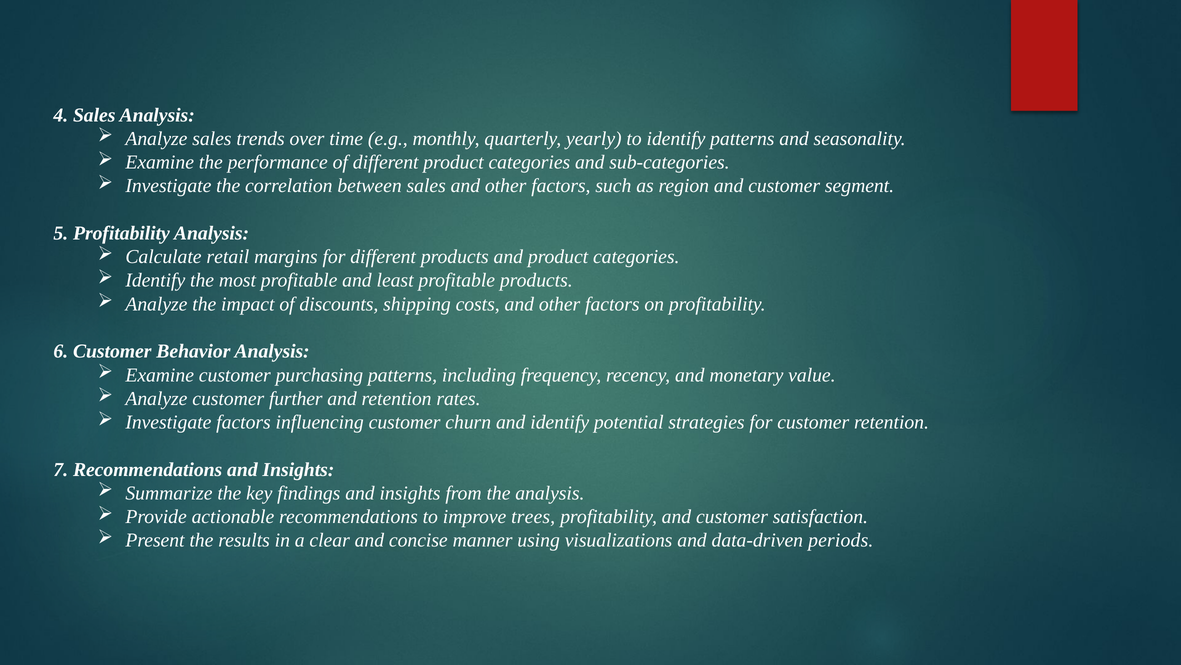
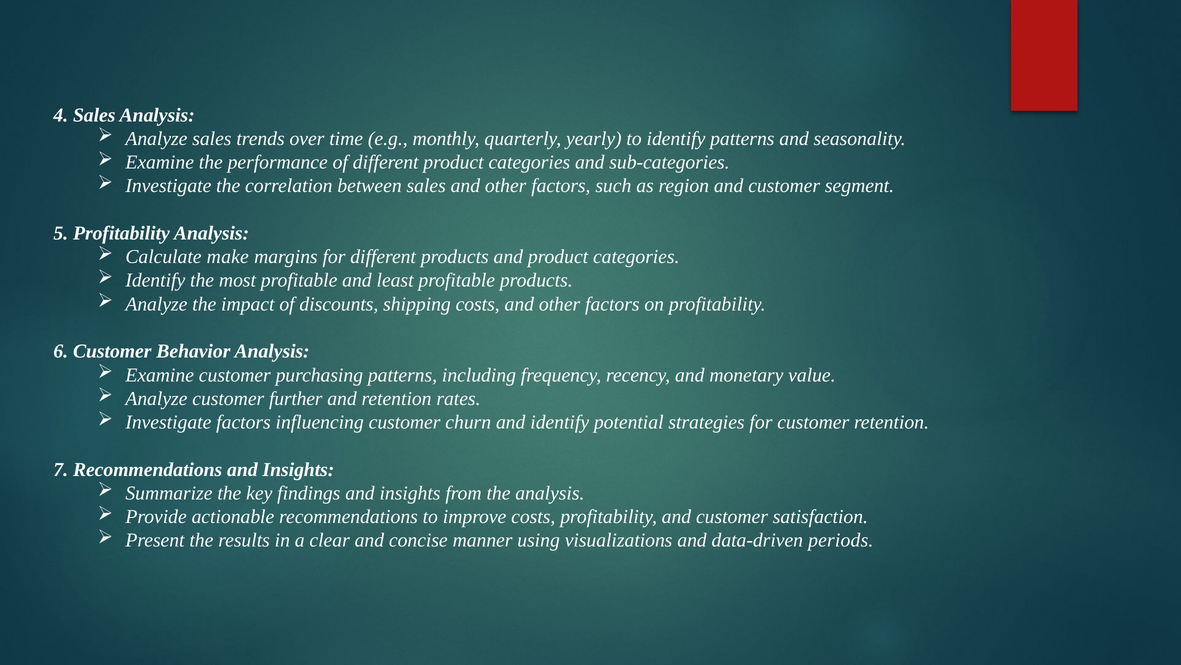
retail: retail -> make
improve trees: trees -> costs
